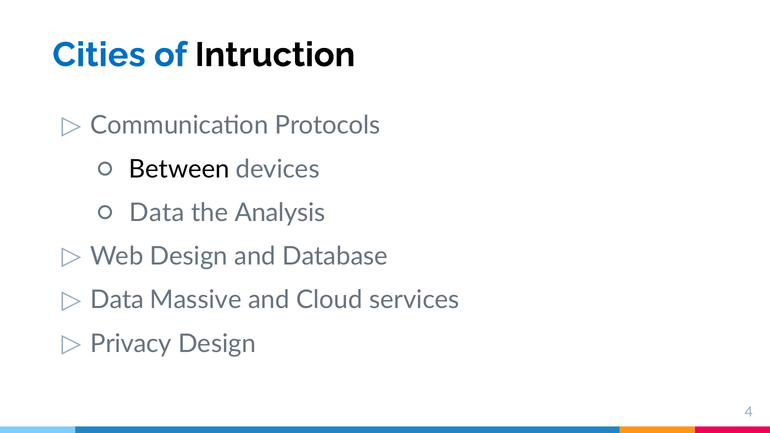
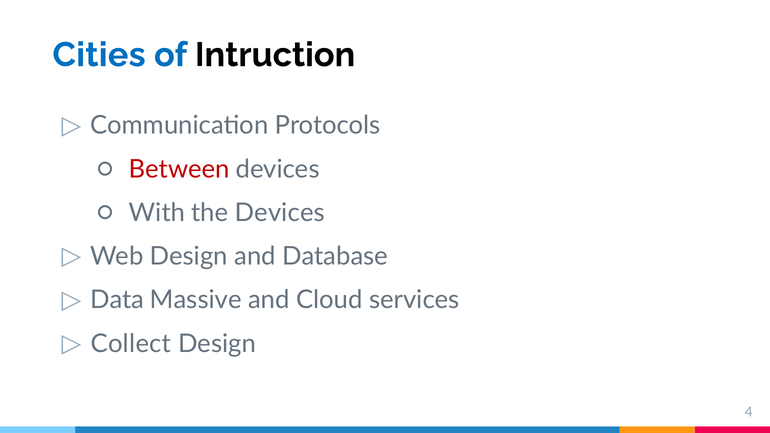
Between colour: black -> red
Data at (157, 213): Data -> With
the Analysis: Analysis -> Devices
Privacy: Privacy -> Collect
